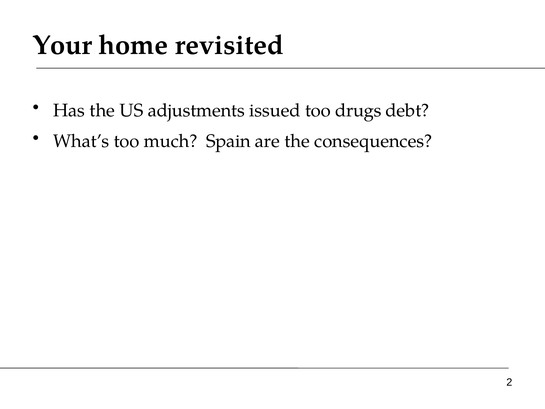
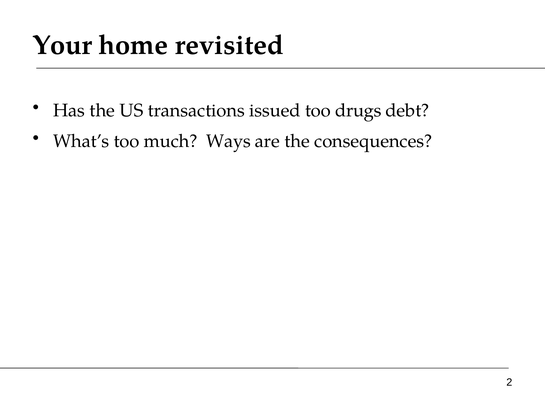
adjustments: adjustments -> transactions
Spain: Spain -> Ways
